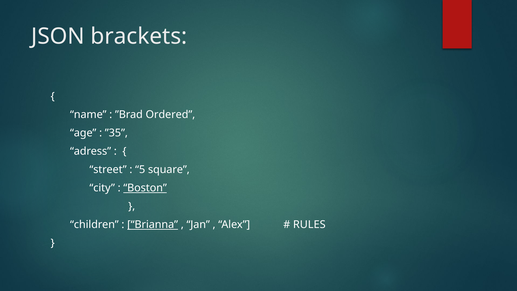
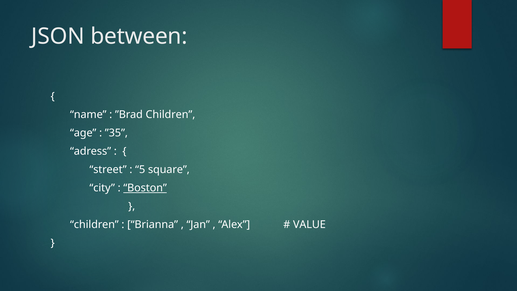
brackets: brackets -> between
”Brad Ordered: Ordered -> Children
Brianna underline: present -> none
RULES: RULES -> VALUE
